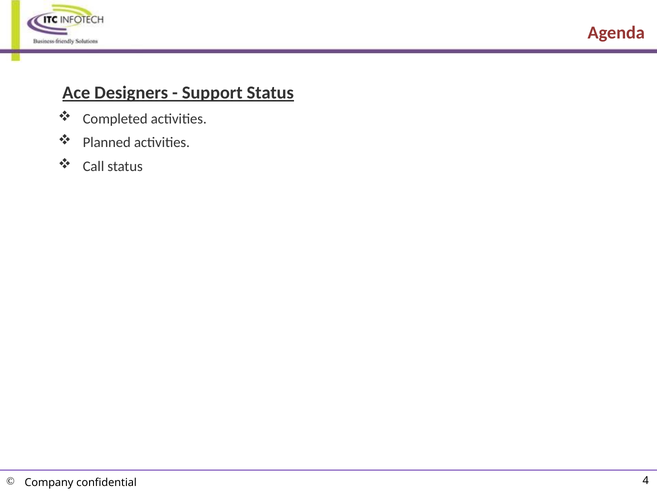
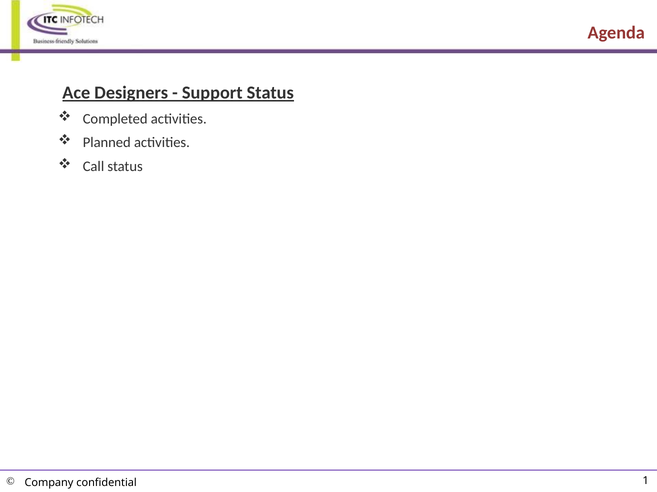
4: 4 -> 1
